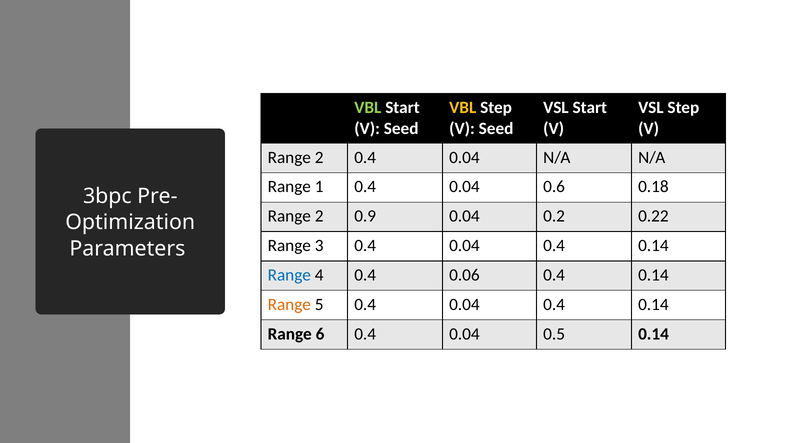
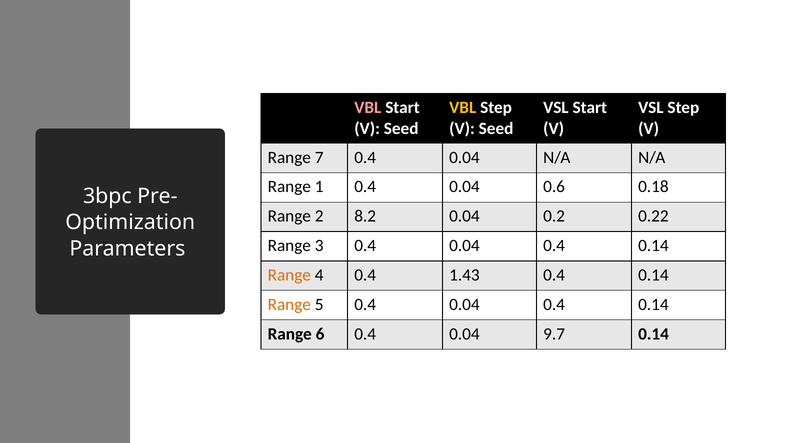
VBL at (368, 108) colour: light green -> pink
2 at (319, 157): 2 -> 7
0.9: 0.9 -> 8.2
Range at (289, 275) colour: blue -> orange
0.06: 0.06 -> 1.43
0.5: 0.5 -> 9.7
